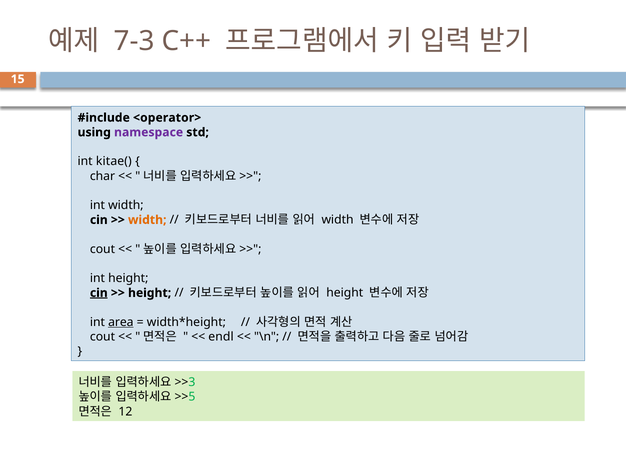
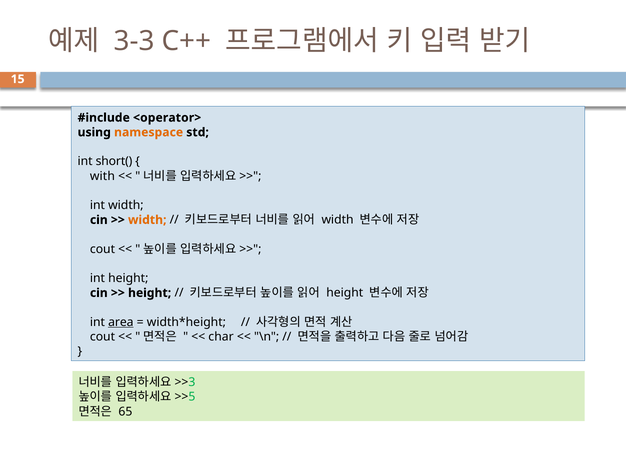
7-3: 7-3 -> 3-3
namespace colour: purple -> orange
kitae(: kitae( -> short(
char: char -> with
cin at (99, 293) underline: present -> none
endl: endl -> char
12: 12 -> 65
